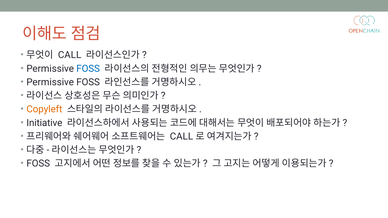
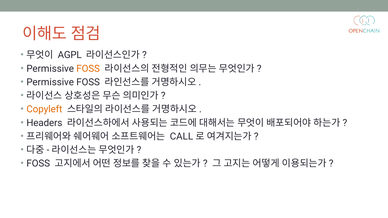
CALL at (70, 55): CALL -> AGPL
FOSS at (88, 69) colour: blue -> orange
Initiative: Initiative -> Headers
